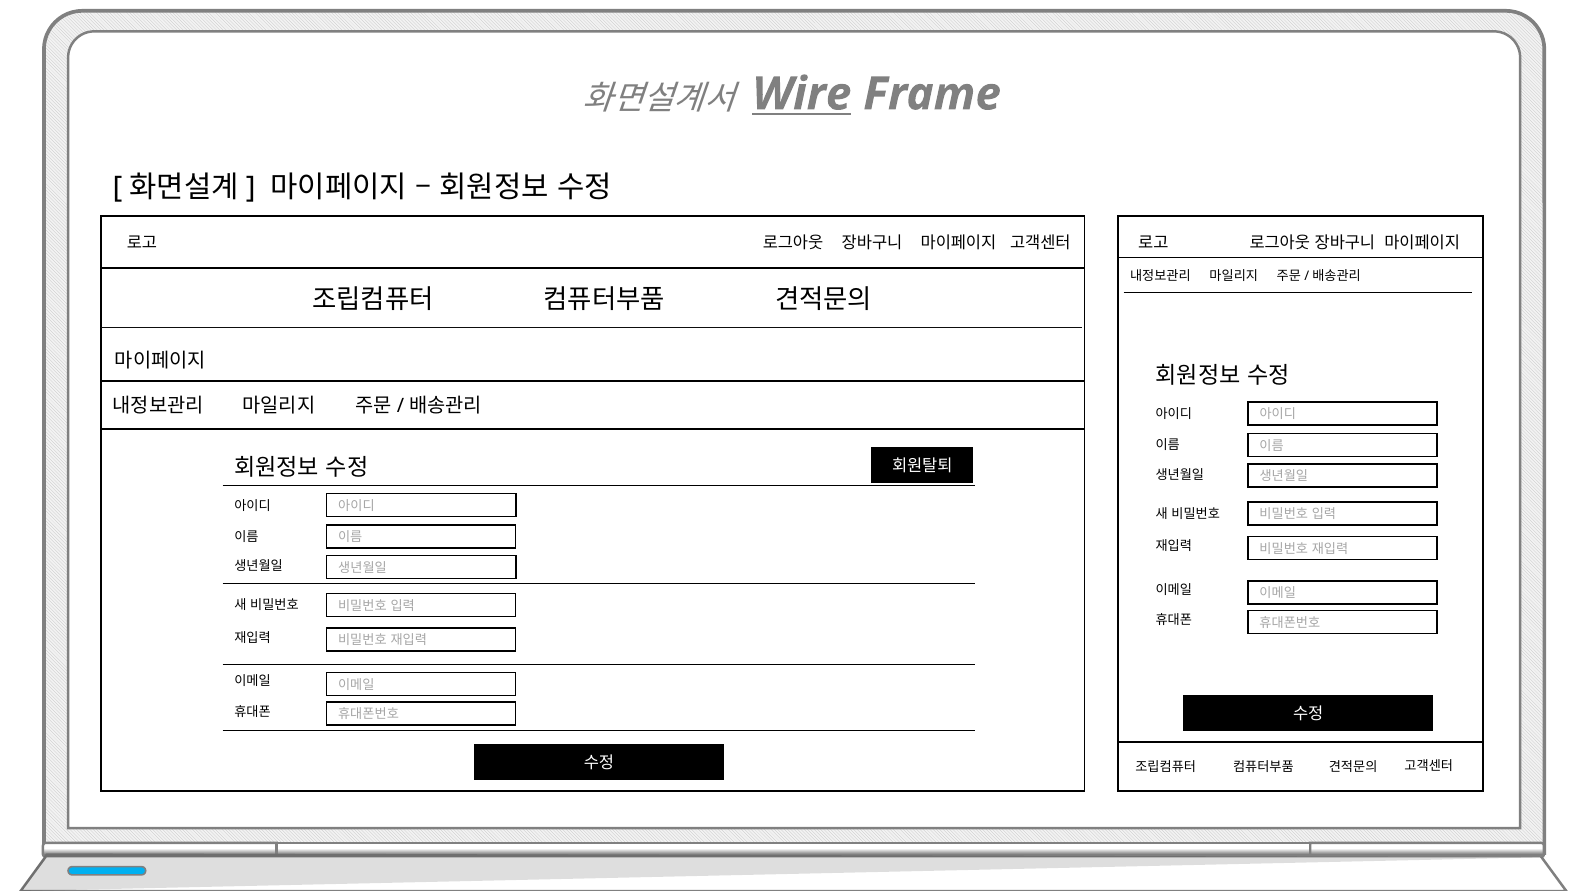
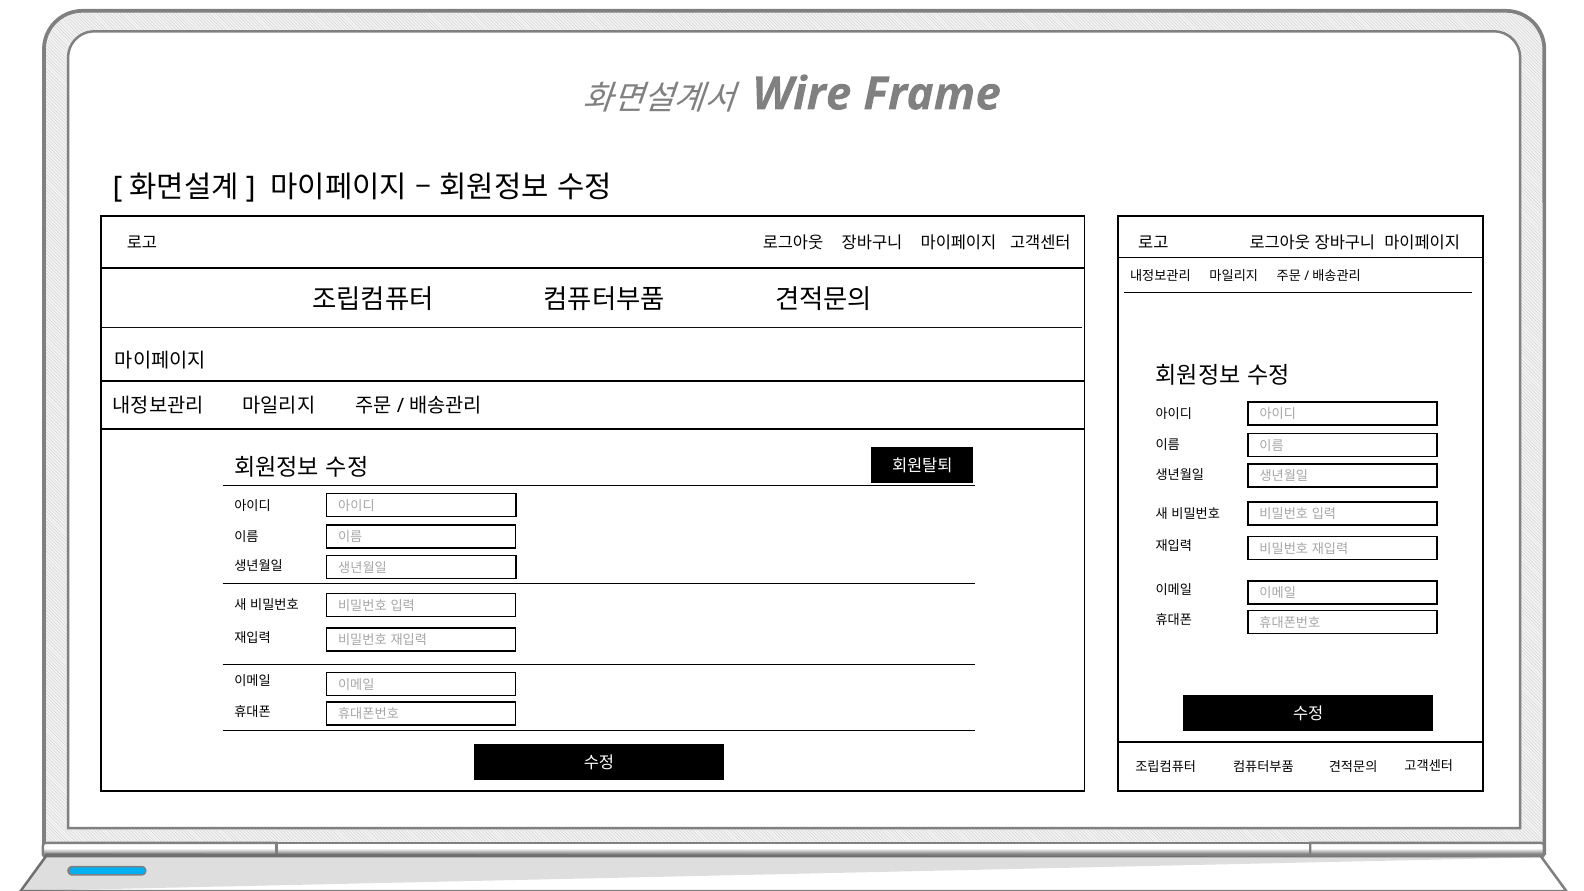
Wire underline: present -> none
